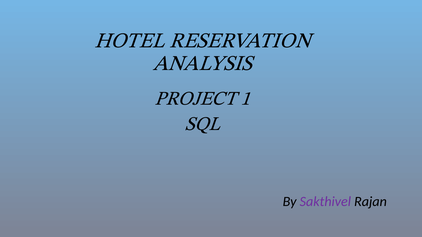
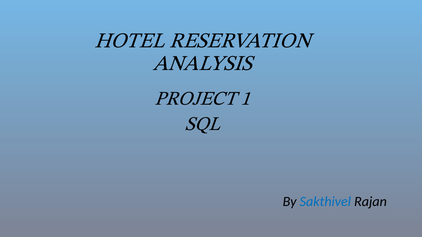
Sakthivel colour: purple -> blue
